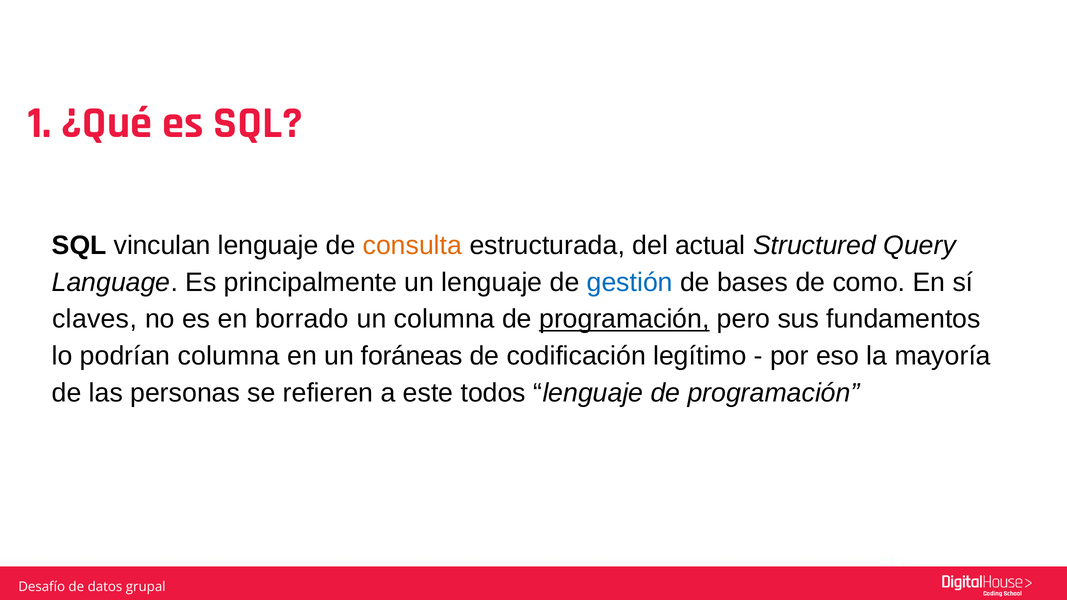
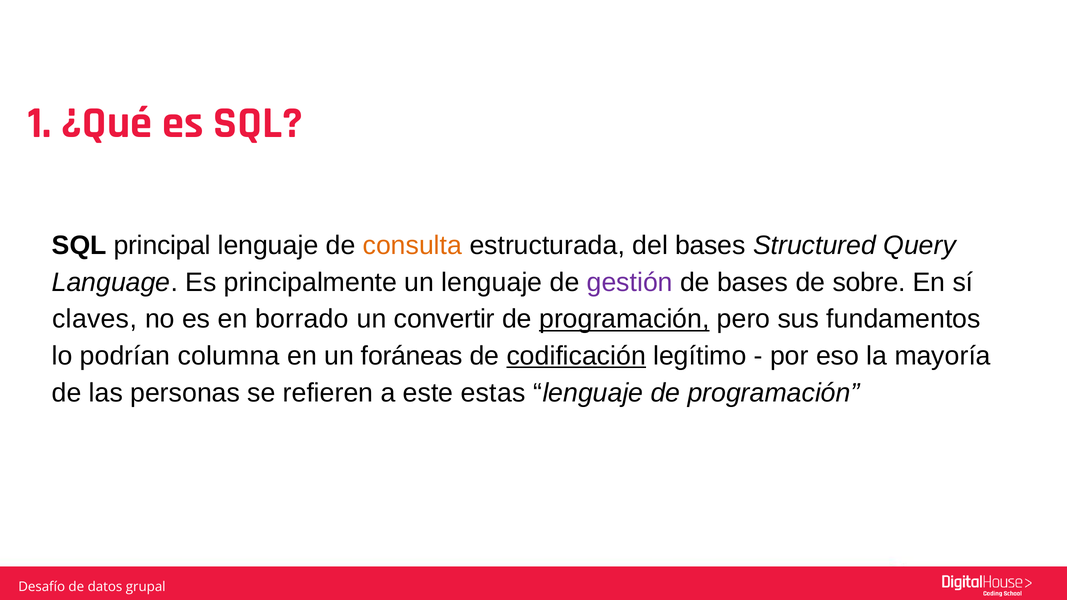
vinculan: vinculan -> principal
del actual: actual -> bases
gestión colour: blue -> purple
como: como -> sobre
un columna: columna -> convertir
codificación underline: none -> present
todos: todos -> estas
